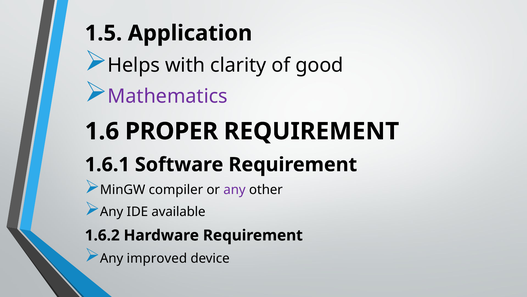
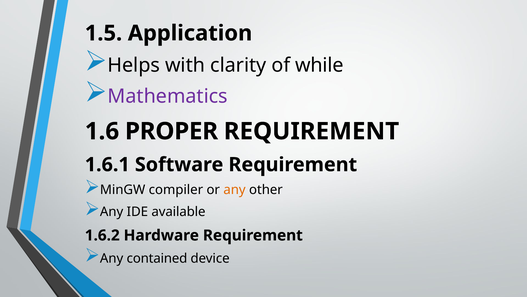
good: good -> while
any at (234, 190) colour: purple -> orange
improved: improved -> contained
